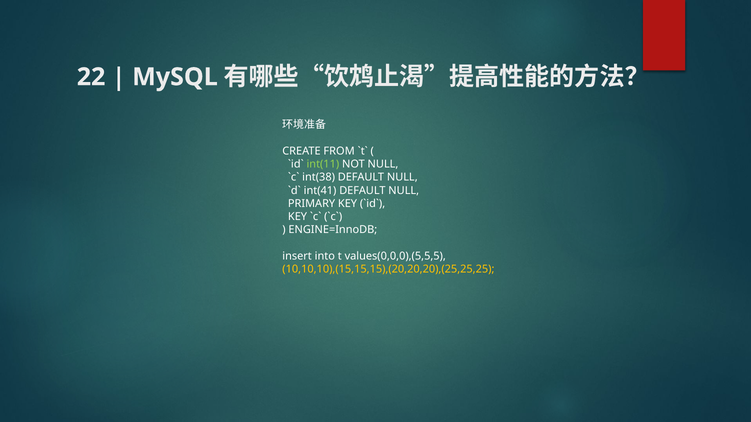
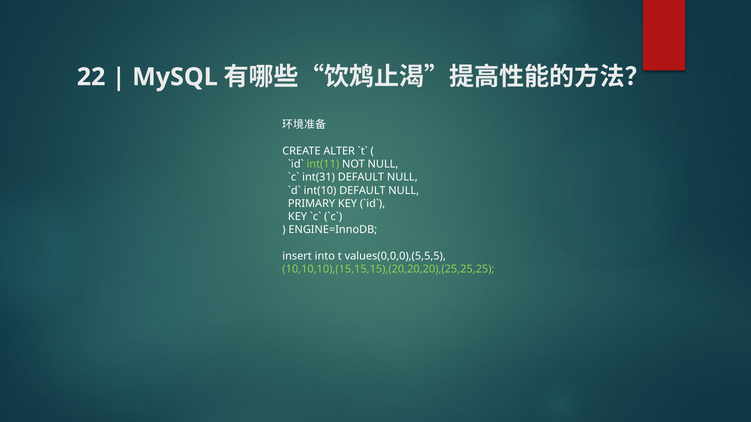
FROM: FROM -> ALTER
int(38: int(38 -> int(31
int(41: int(41 -> int(10
10,10,10),(15,15,15),(20,20,20),(25,25,25 colour: yellow -> light green
